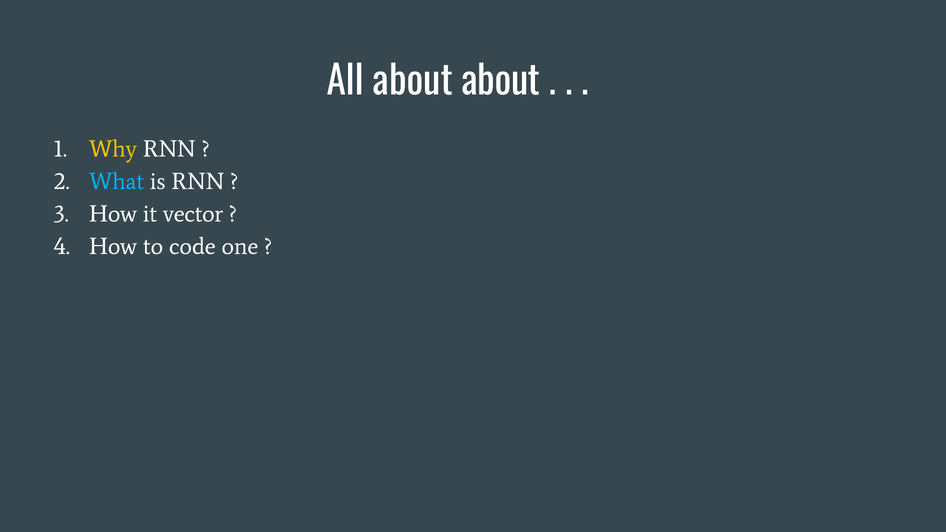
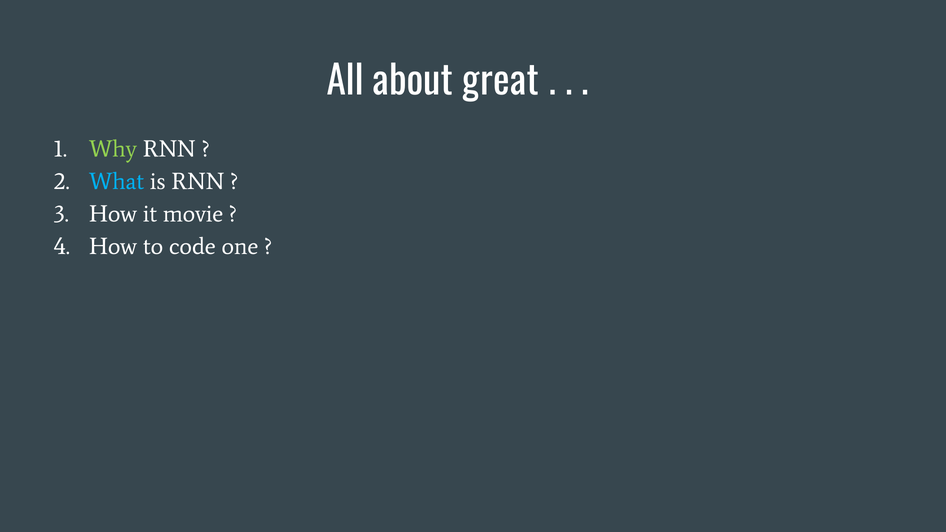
about about: about -> great
Why colour: yellow -> light green
vector: vector -> movie
